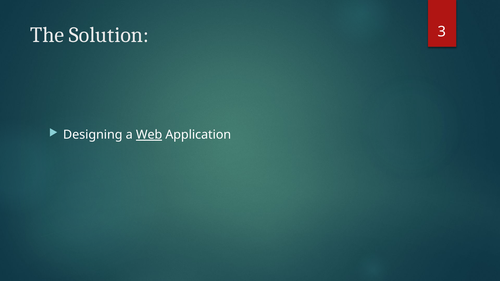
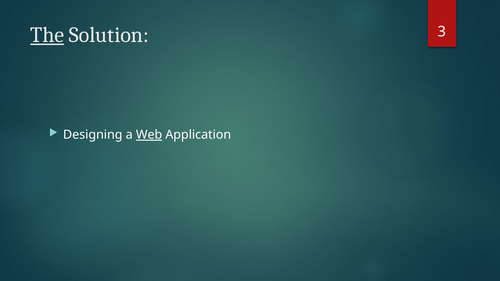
The underline: none -> present
